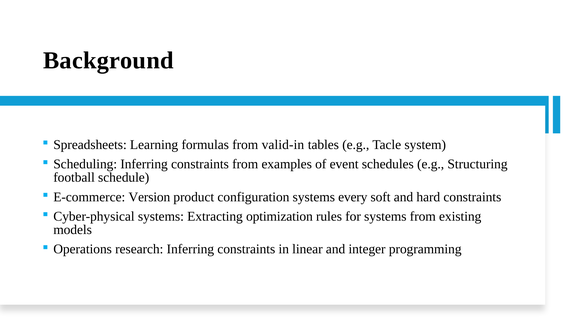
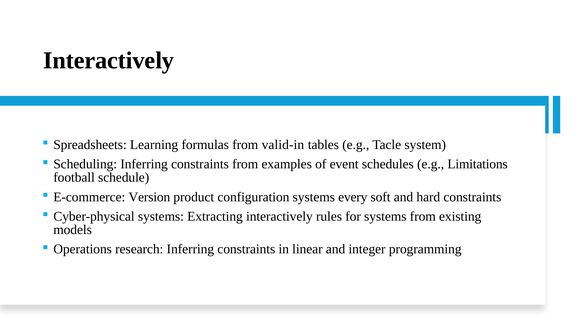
Background at (108, 60): Background -> Interactively
Structuring: Structuring -> Limitations
Extracting optimization: optimization -> interactively
